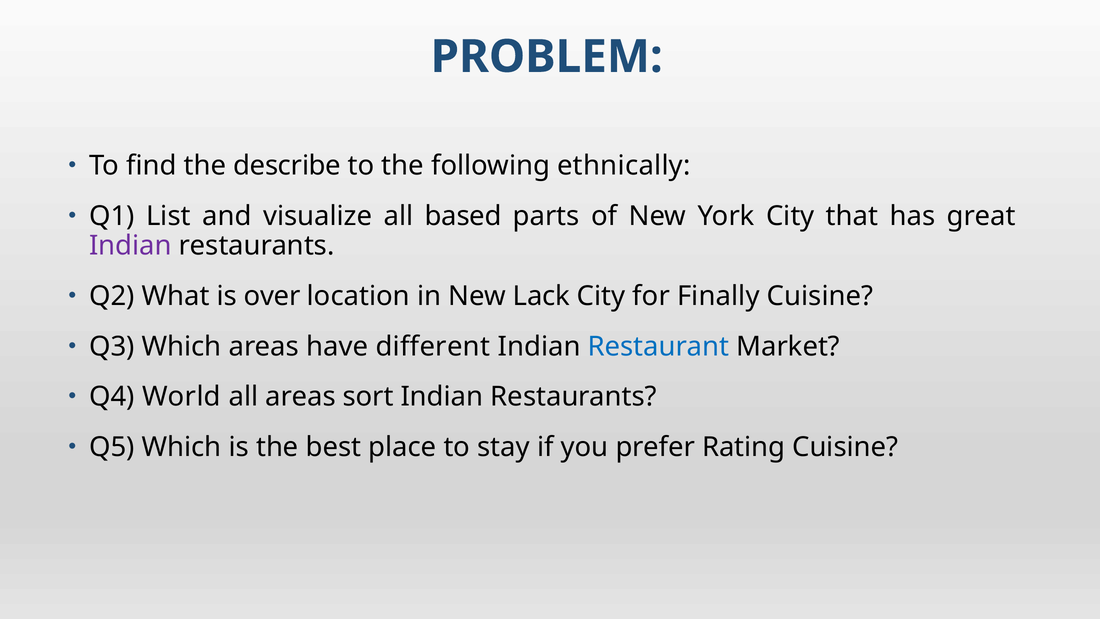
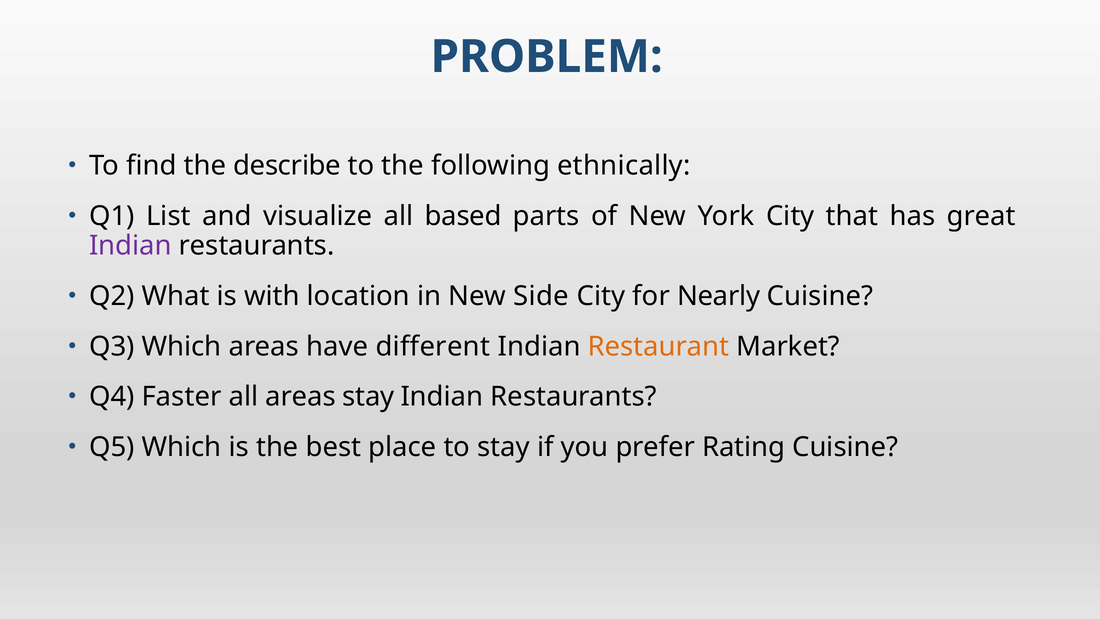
over: over -> with
Lack: Lack -> Side
Finally: Finally -> Nearly
Restaurant colour: blue -> orange
World: World -> Faster
areas sort: sort -> stay
